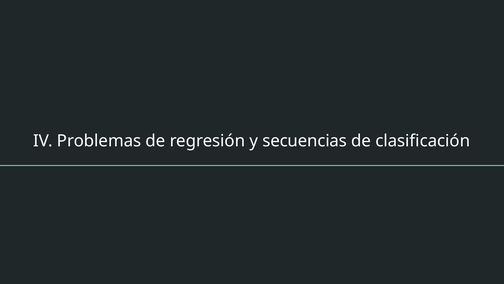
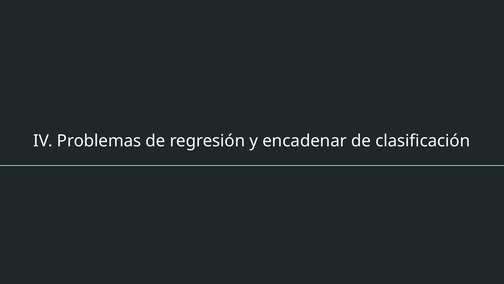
secuencias: secuencias -> encadenar
